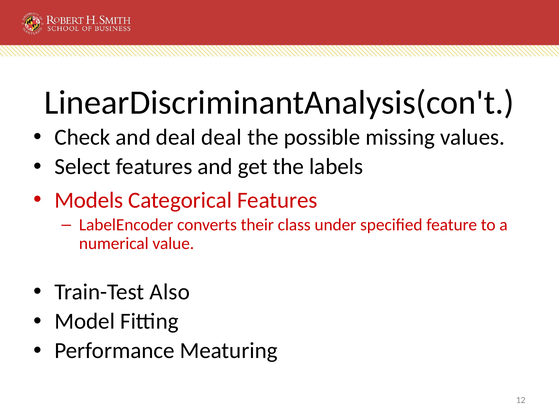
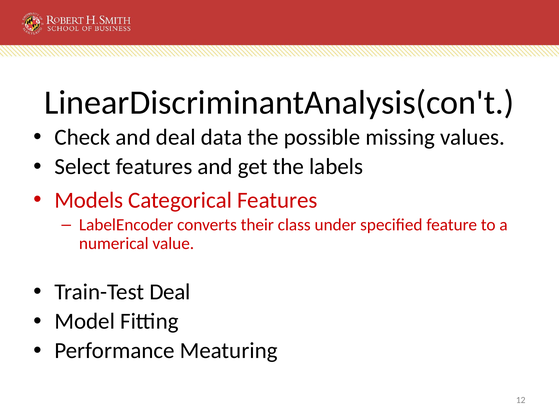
deal deal: deal -> data
Train-Test Also: Also -> Deal
